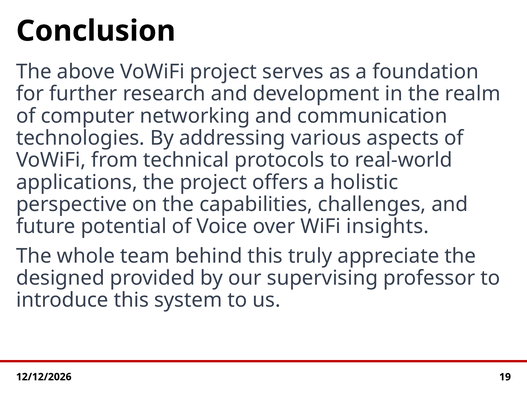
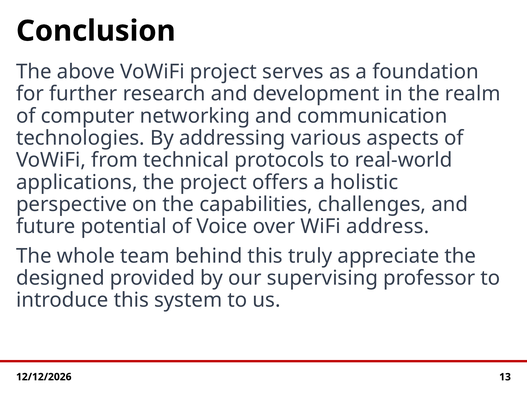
insights: insights -> address
19: 19 -> 13
